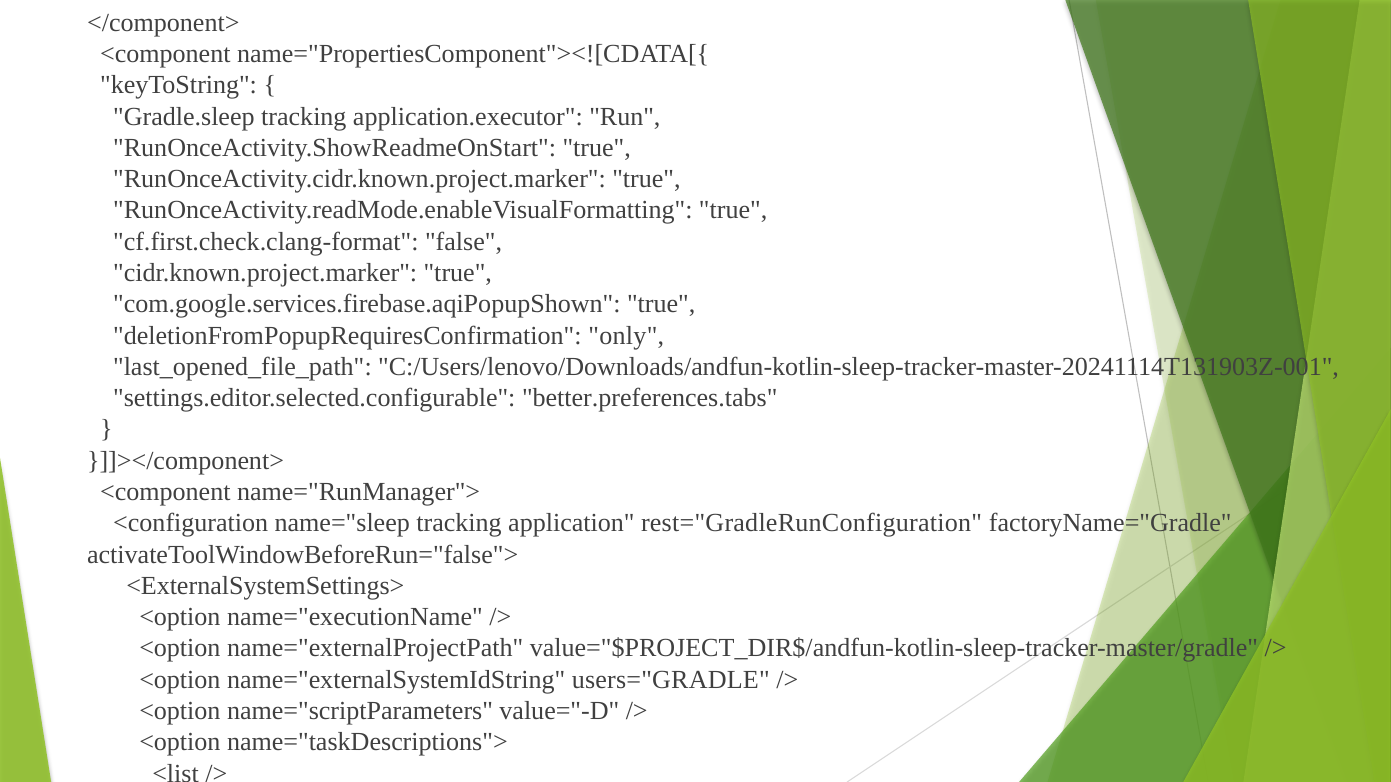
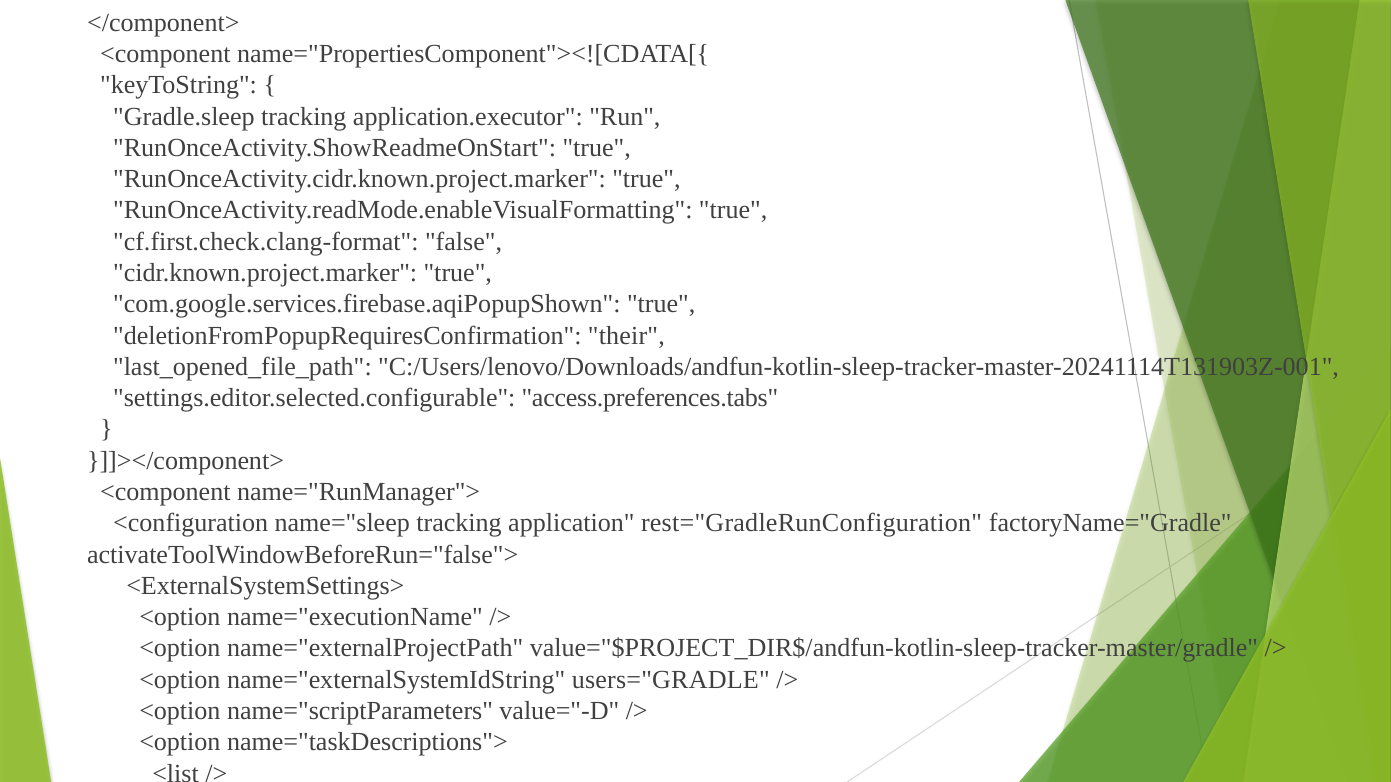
only: only -> their
better.preferences.tabs: better.preferences.tabs -> access.preferences.tabs
